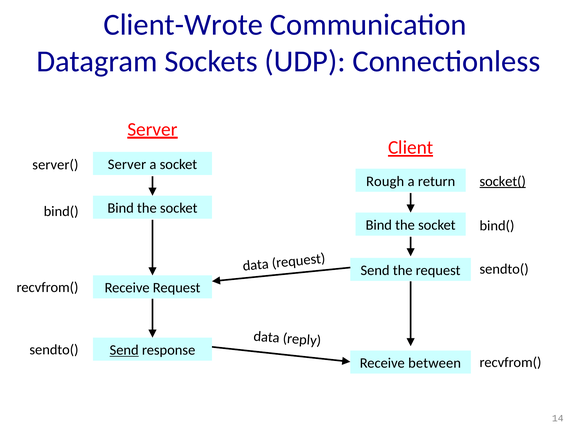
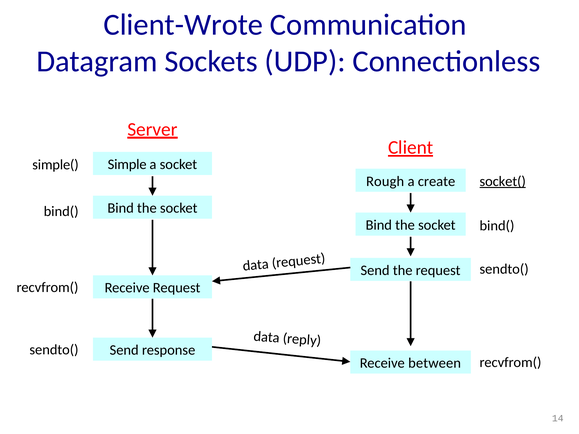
Server at (127, 165): Server -> Simple
server(: server( -> simple(
return: return -> create
Send at (124, 350) underline: present -> none
